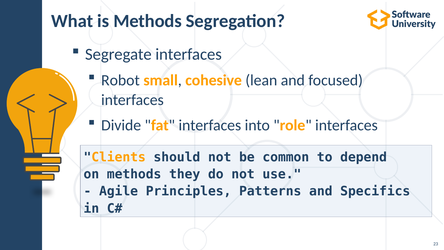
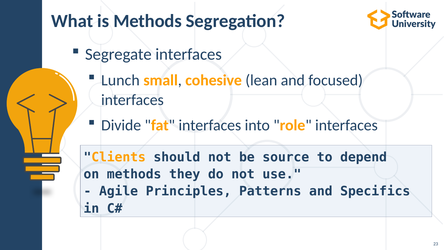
Robot: Robot -> Lunch
common: common -> source
